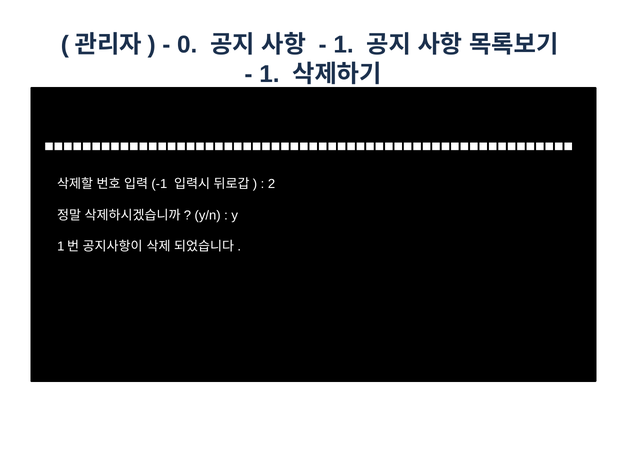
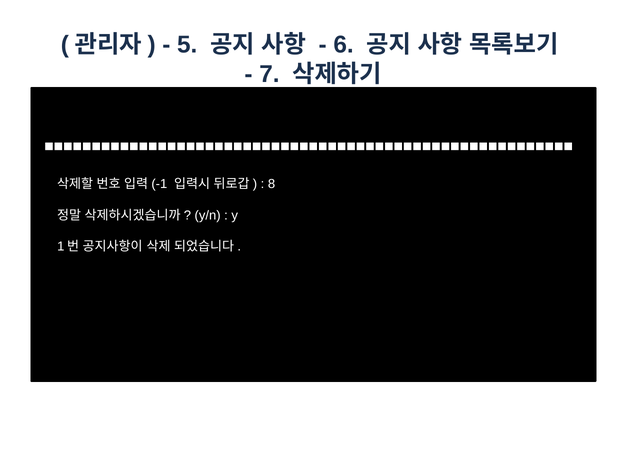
0: 0 -> 5
1 at (344, 45): 1 -> 6
1 at (269, 74): 1 -> 7
2: 2 -> 8
